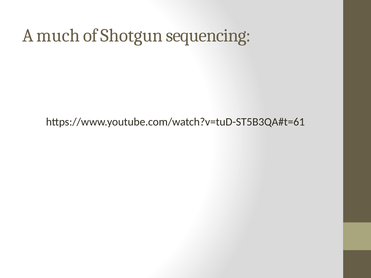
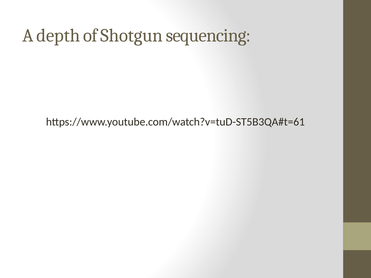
much: much -> depth
